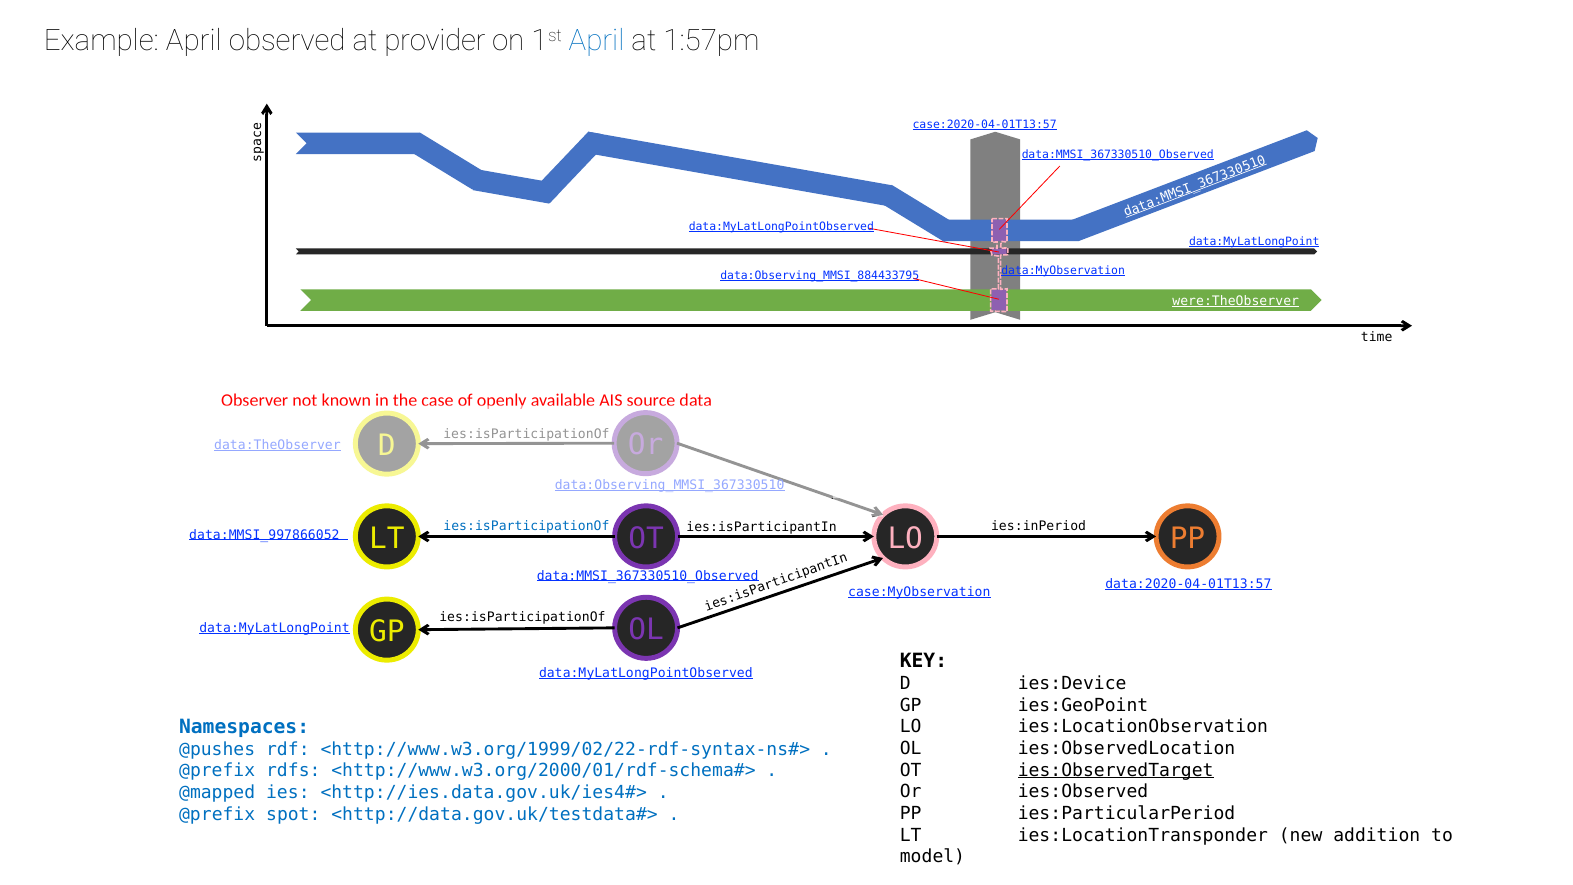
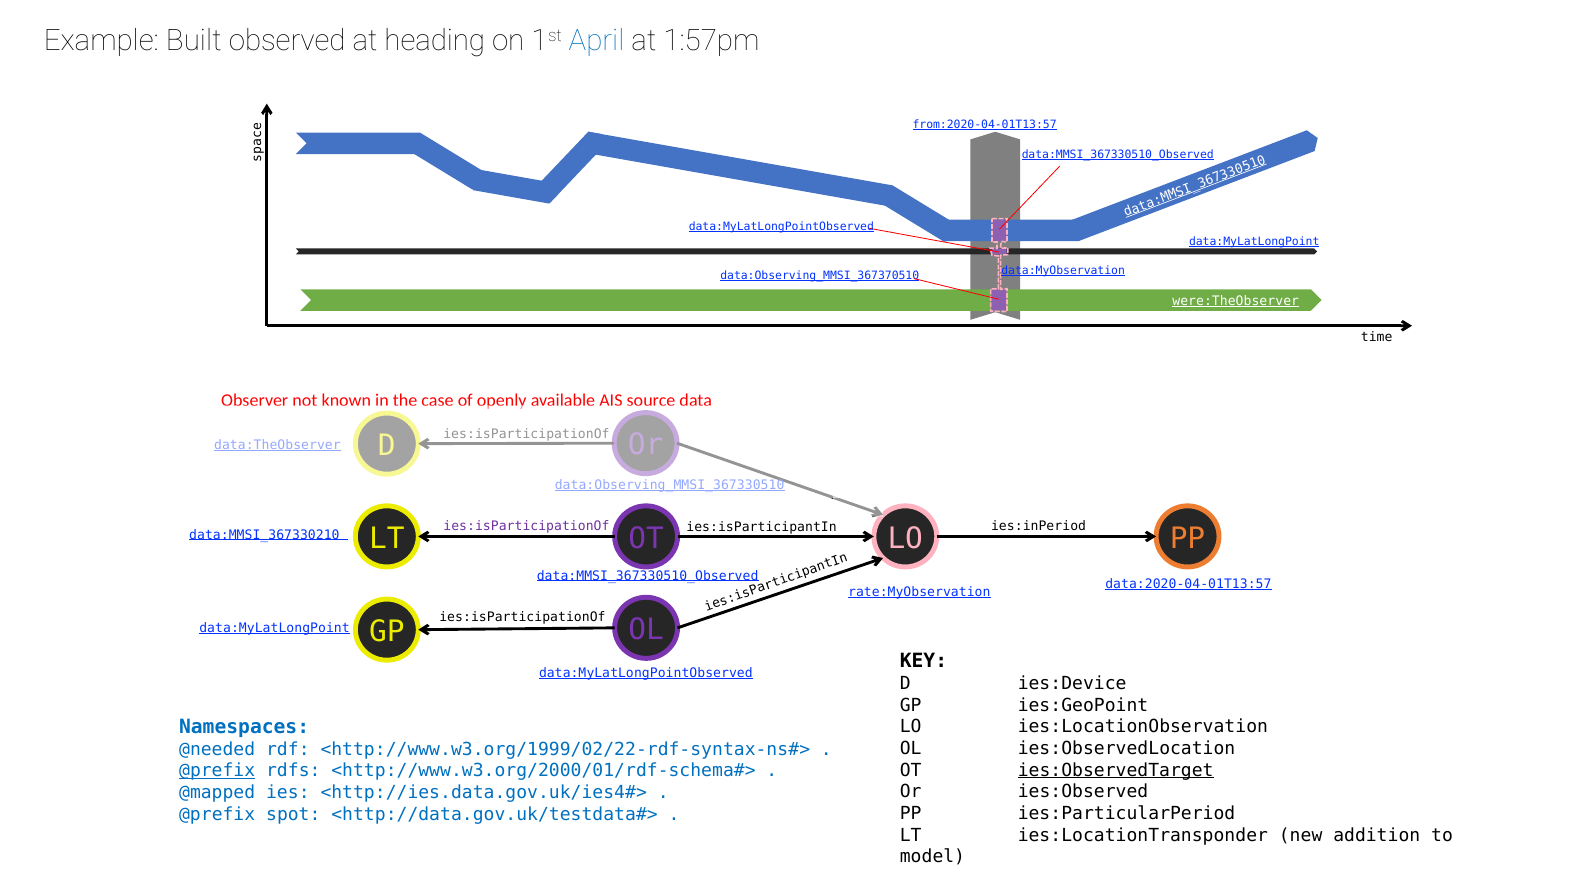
Example April: April -> Built
provider: provider -> heading
case:2020-04-01T13:57: case:2020-04-01T13:57 -> from:2020-04-01T13:57
data:Observing_MMSI_884433795: data:Observing_MMSI_884433795 -> data:Observing_MMSI_367370510
ies:isParticipationOf at (526, 526) colour: blue -> purple
data:MMSI_997866052: data:MMSI_997866052 -> data:MMSI_367330210
case:MyObservation: case:MyObservation -> rate:MyObservation
@pushes: @pushes -> @needed
@prefix at (217, 771) underline: none -> present
